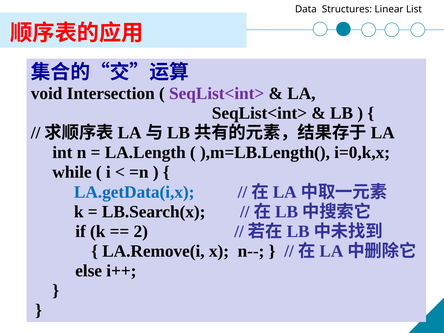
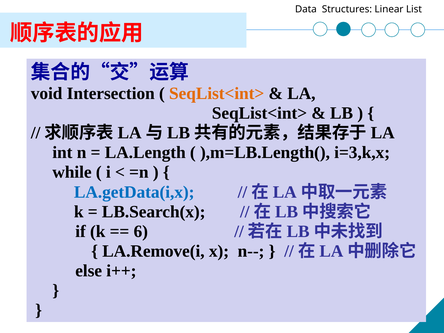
SeqList<int> at (217, 93) colour: purple -> orange
i=0,k,x: i=0,k,x -> i=3,k,x
2: 2 -> 6
